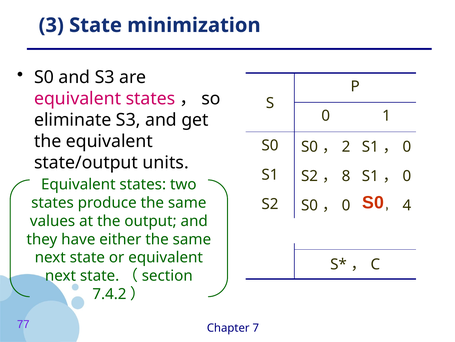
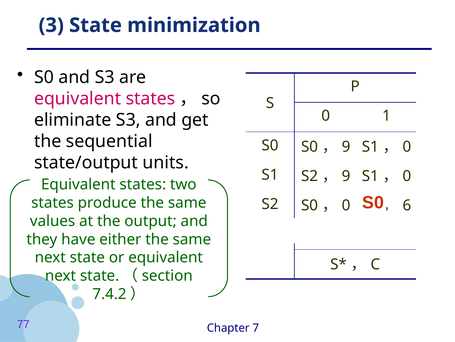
the equivalent: equivalent -> sequential
2 at (346, 146): 2 -> 9
8 at (346, 176): 8 -> 9
4: 4 -> 6
